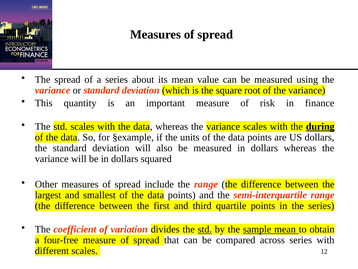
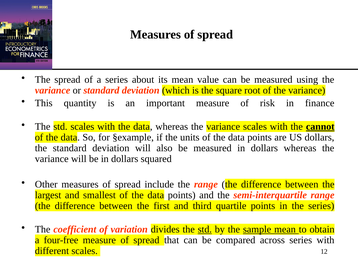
during: during -> cannot
